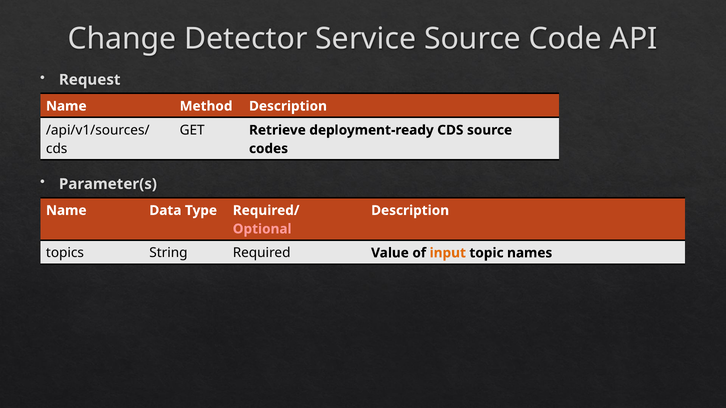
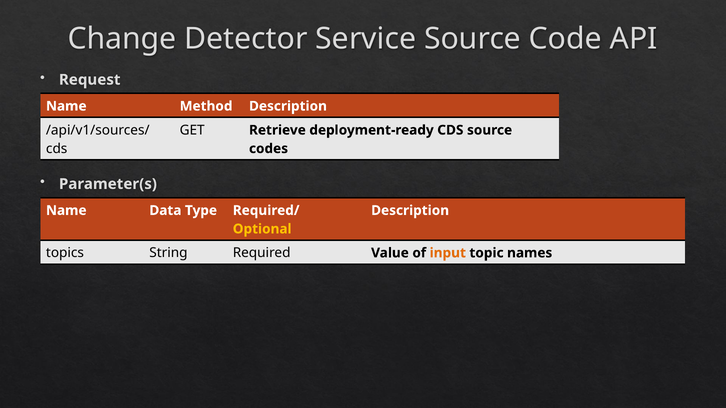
Optional colour: pink -> yellow
